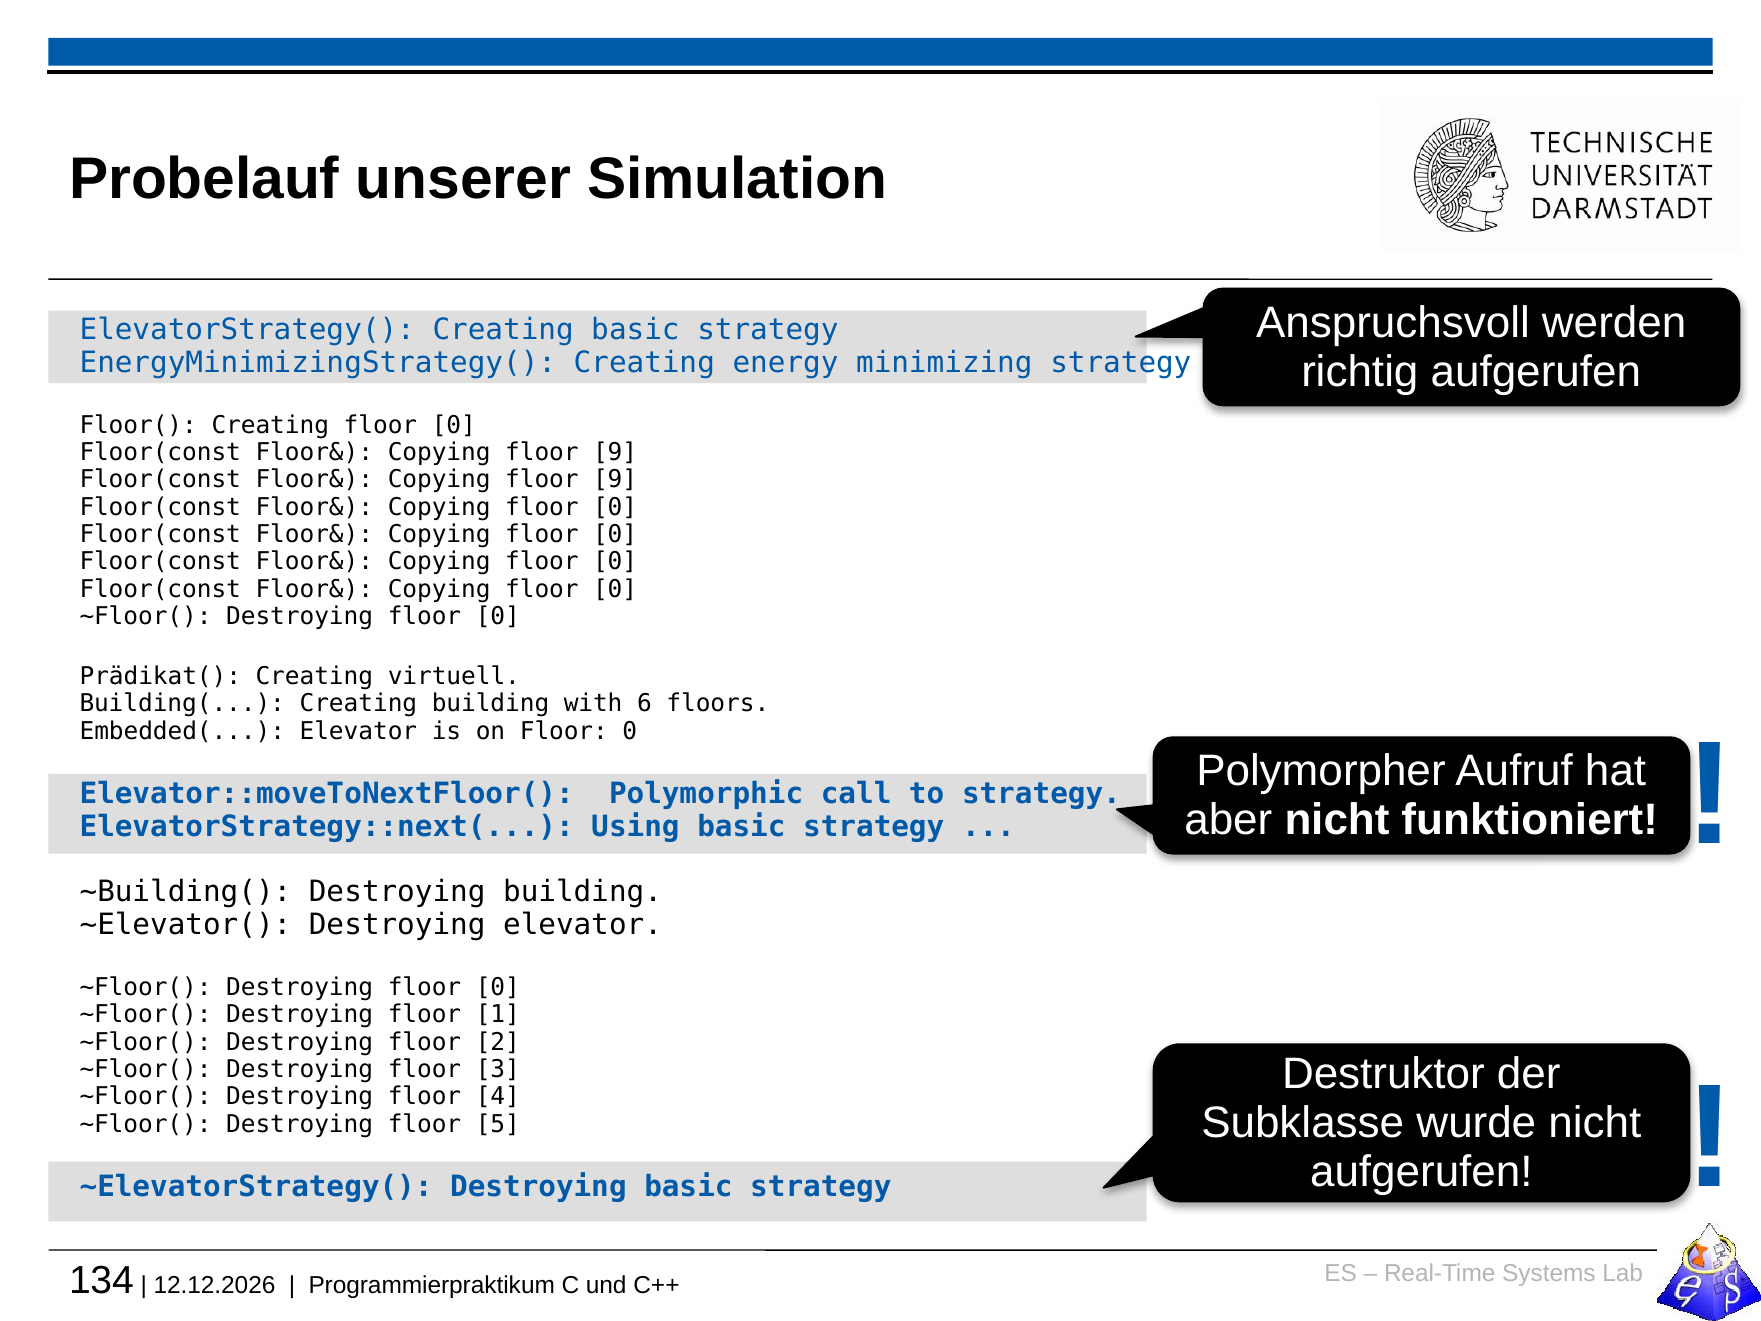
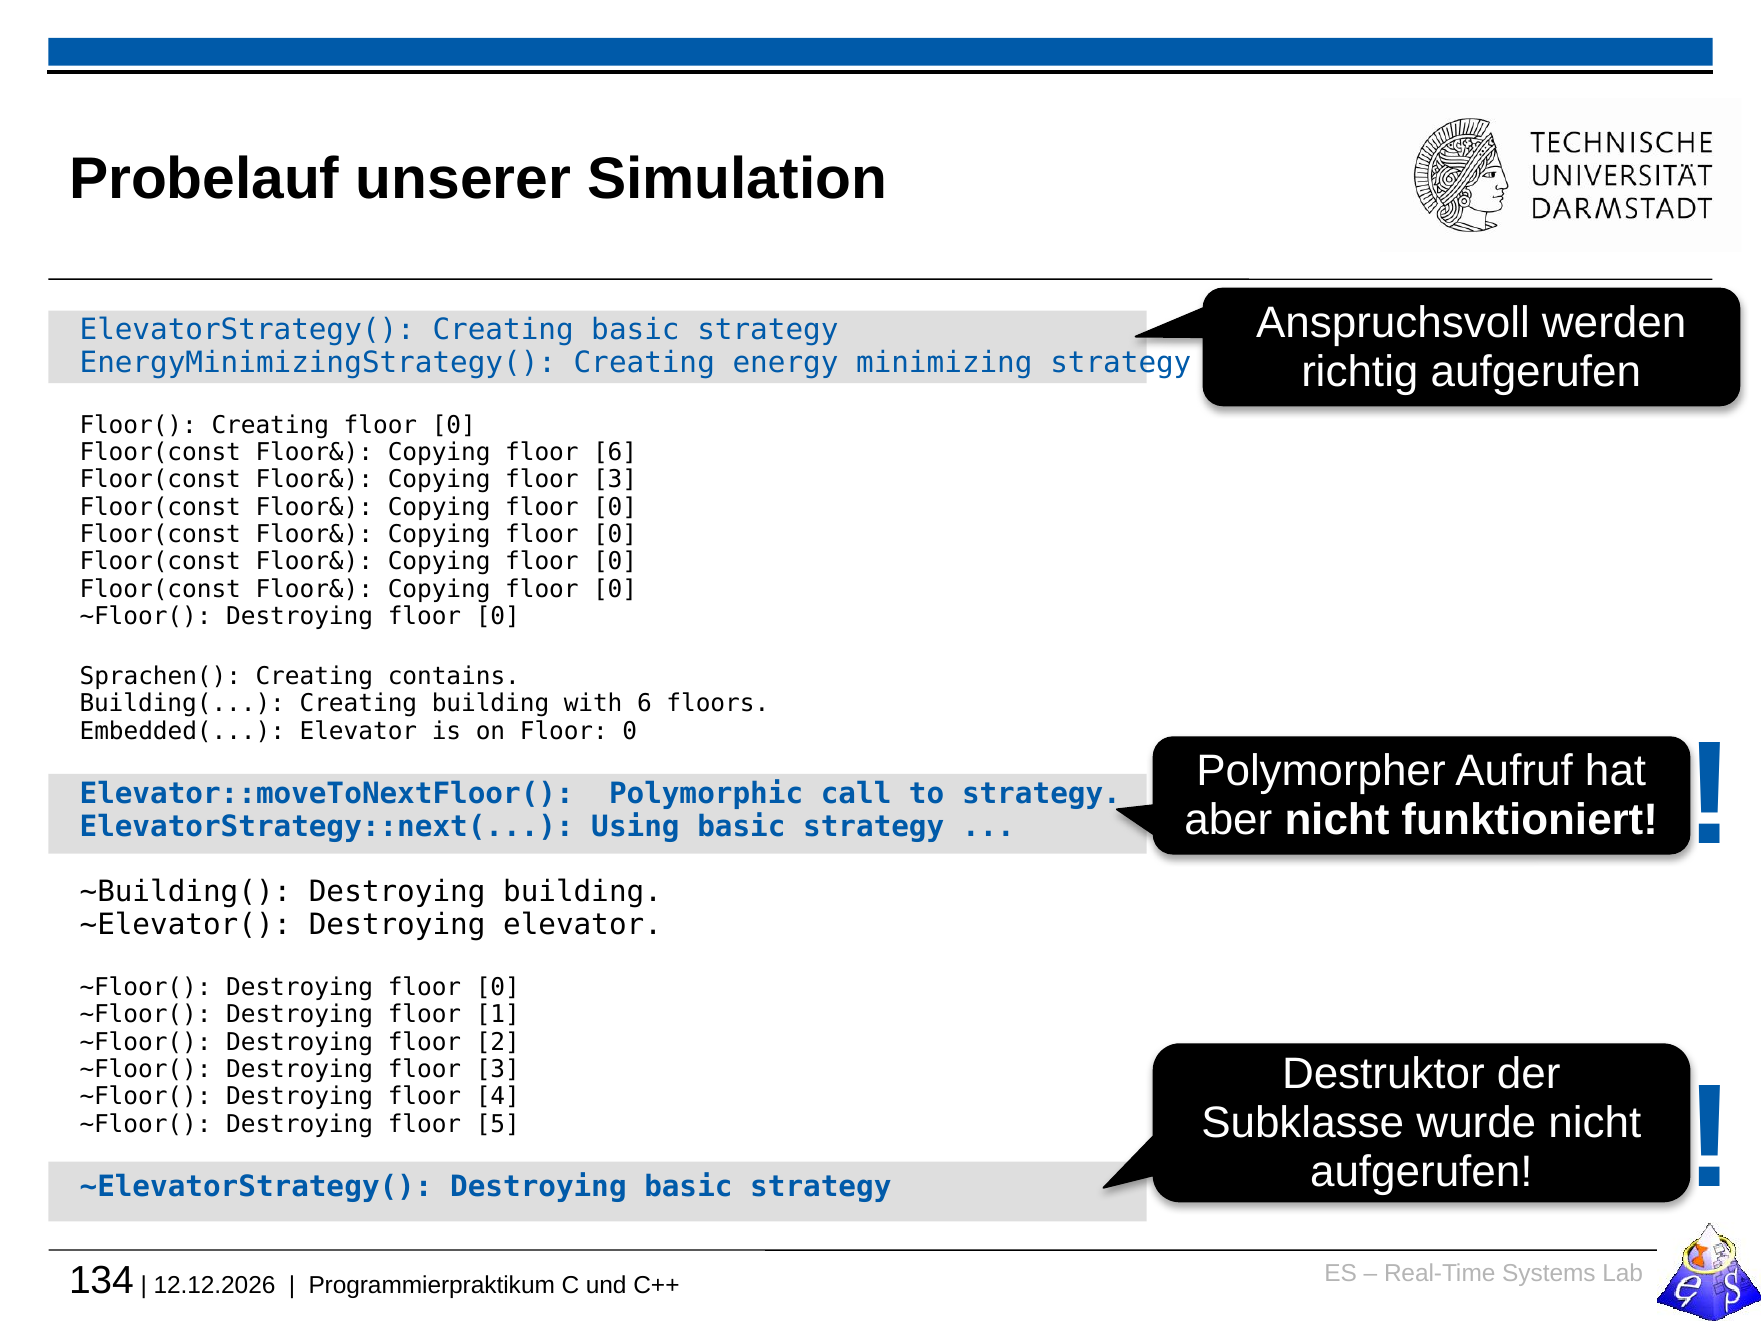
9 at (615, 452): 9 -> 6
9 at (615, 480): 9 -> 3
Prädikat(: Prädikat( -> Sprachen(
virtuell: virtuell -> contains
